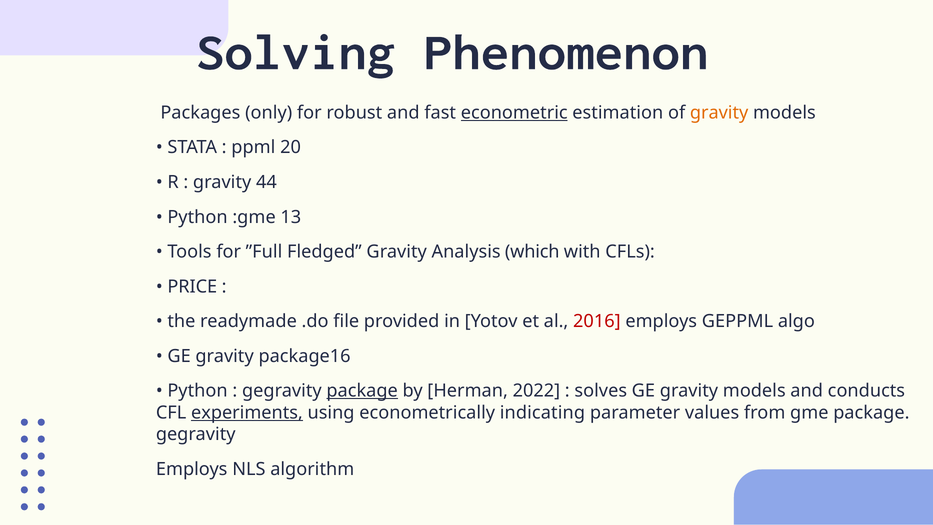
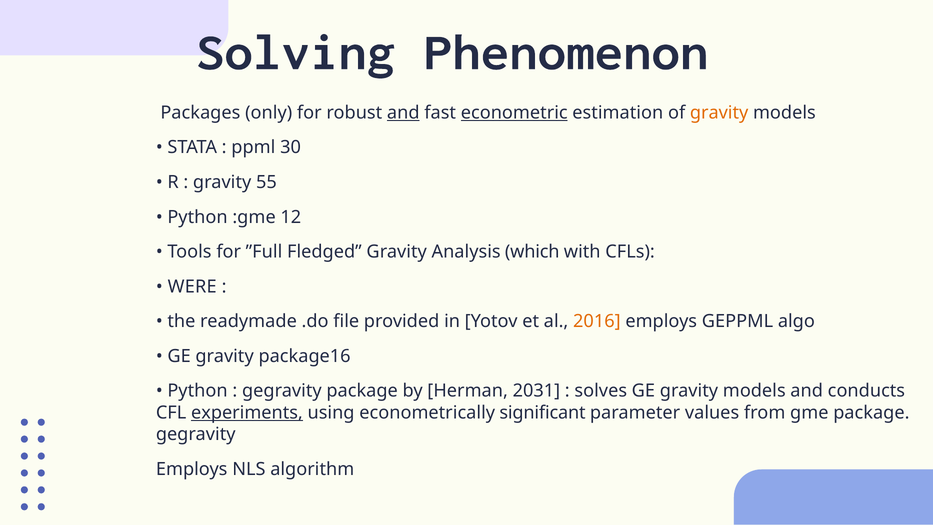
and at (403, 113) underline: none -> present
20: 20 -> 30
44: 44 -> 55
13: 13 -> 12
PRICE: PRICE -> WERE
2016 colour: red -> orange
package at (362, 391) underline: present -> none
2022: 2022 -> 2031
indicating: indicating -> significant
